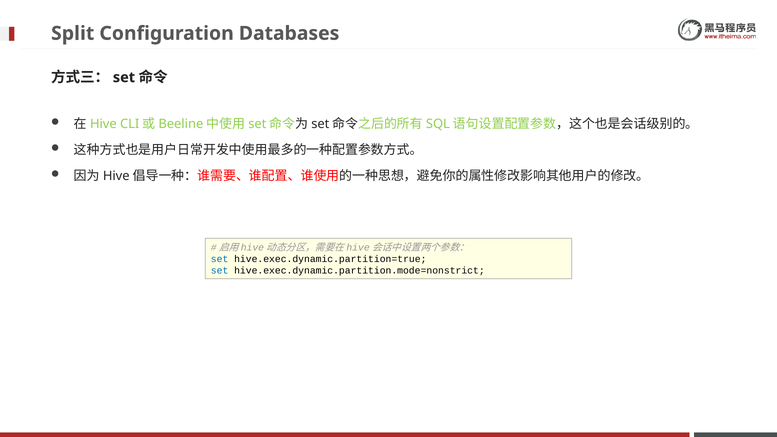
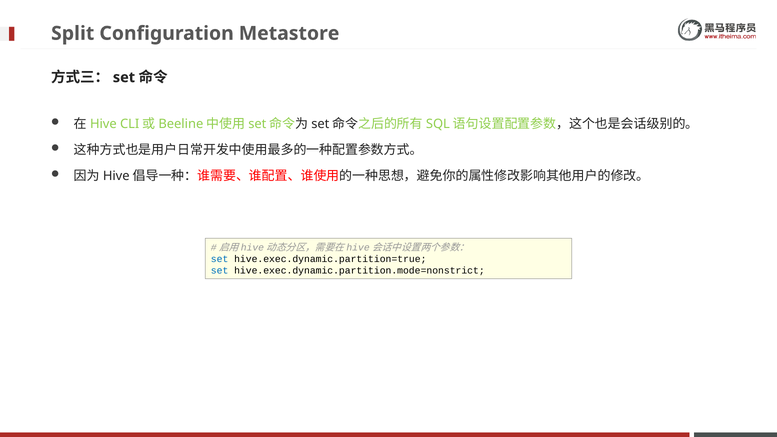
Databases: Databases -> Metastore
